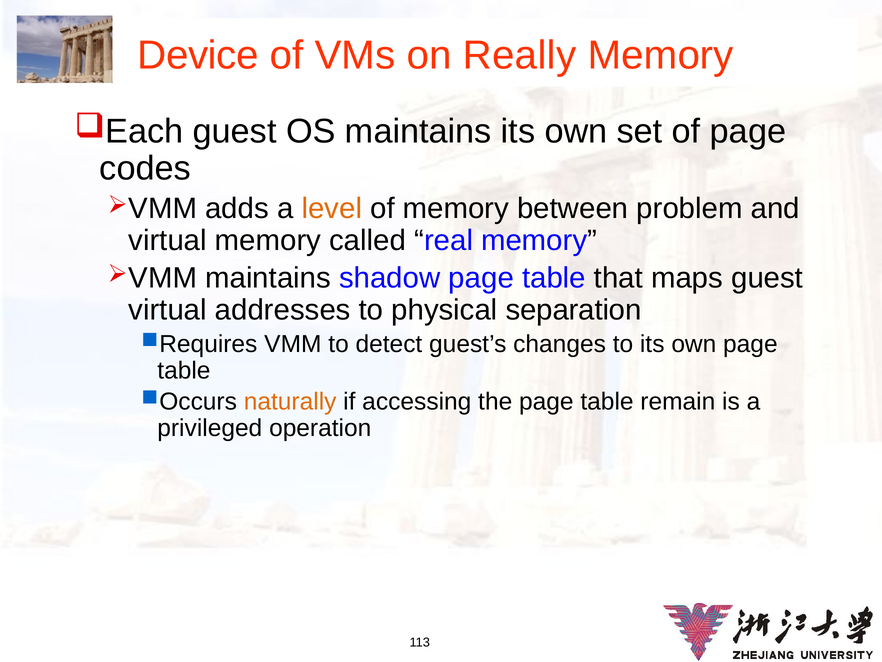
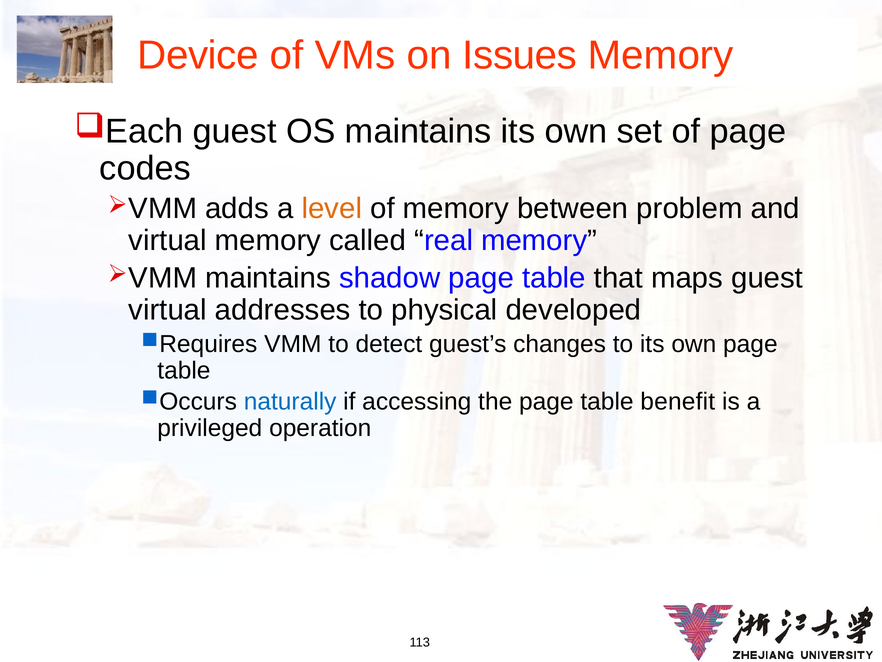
Really: Really -> Issues
separation: separation -> developed
naturally colour: orange -> blue
remain: remain -> benefit
